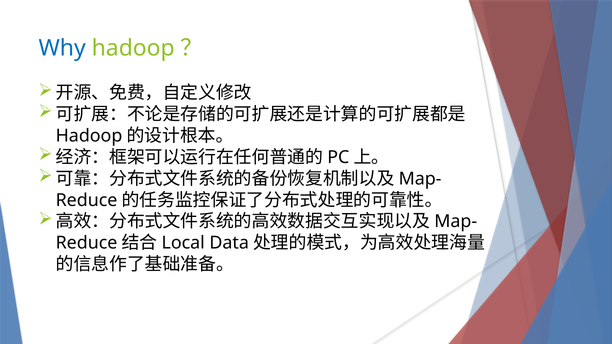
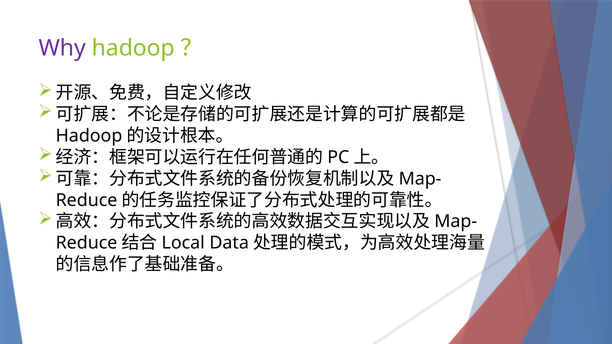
Why colour: blue -> purple
